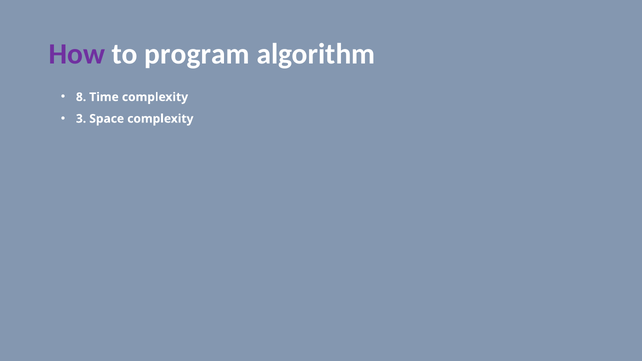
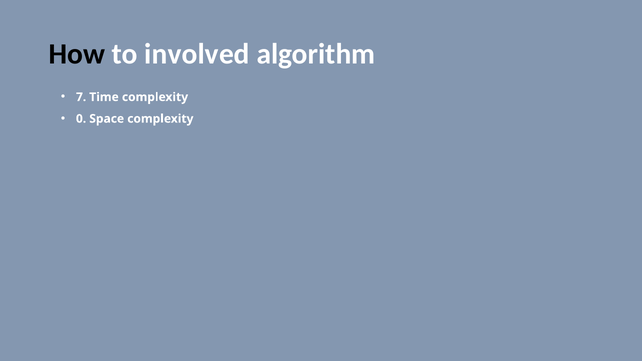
How colour: purple -> black
program: program -> involved
8: 8 -> 7
3: 3 -> 0
